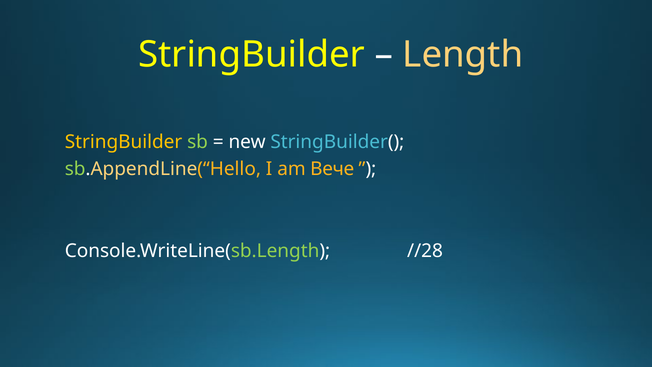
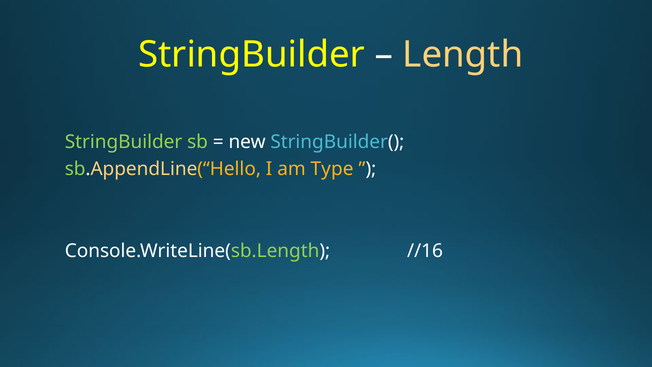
StringBuilder at (124, 142) colour: yellow -> light green
Вече: Вече -> Type
//28: //28 -> //16
